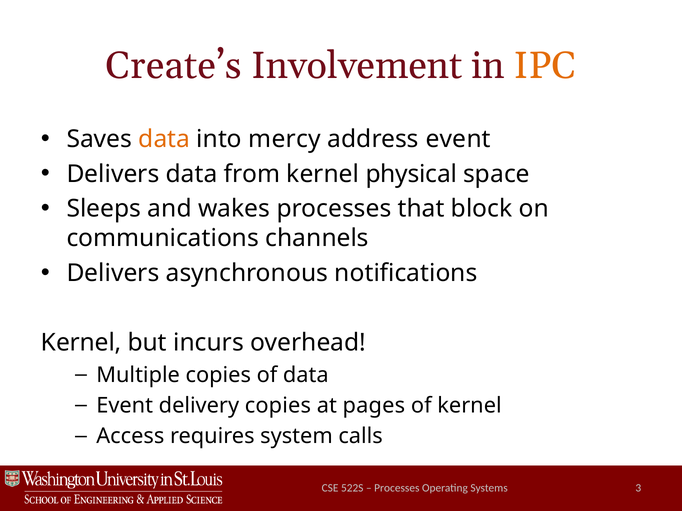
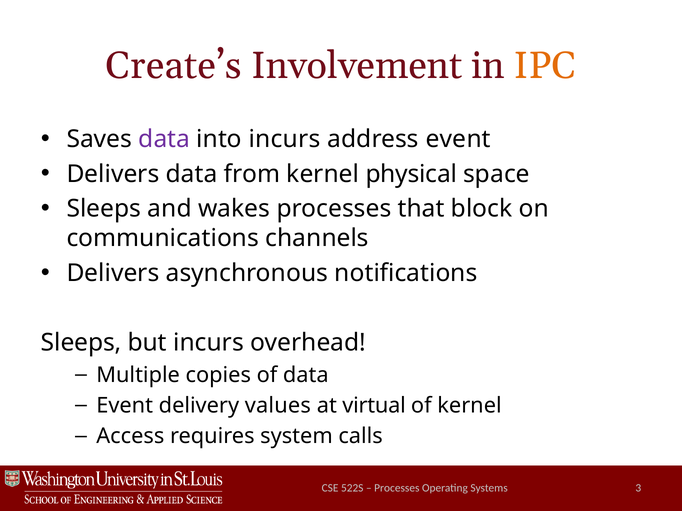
data at (164, 139) colour: orange -> purple
into mercy: mercy -> incurs
Kernel at (81, 343): Kernel -> Sleeps
delivery copies: copies -> values
pages: pages -> virtual
